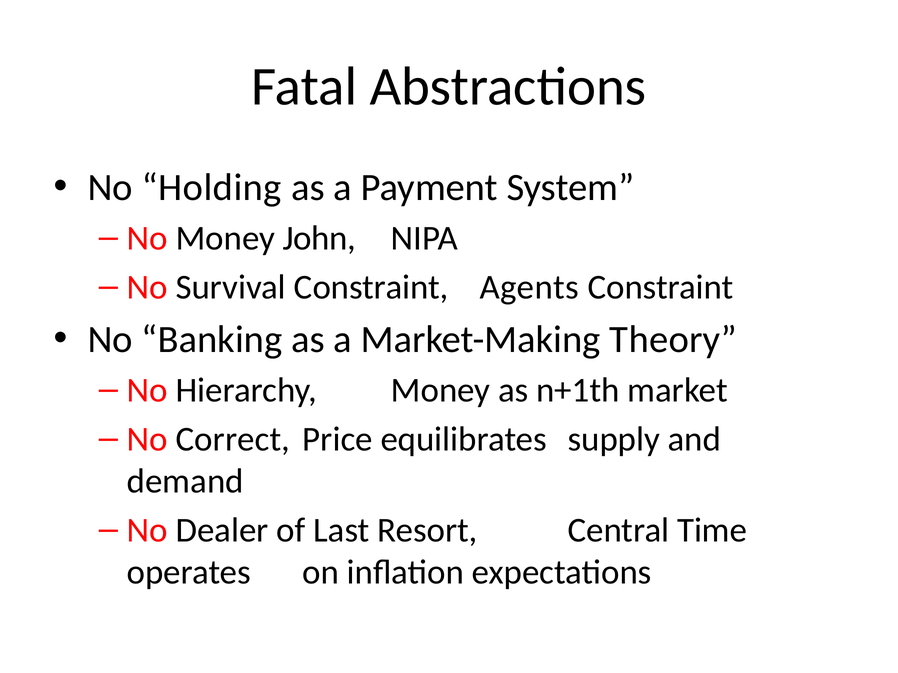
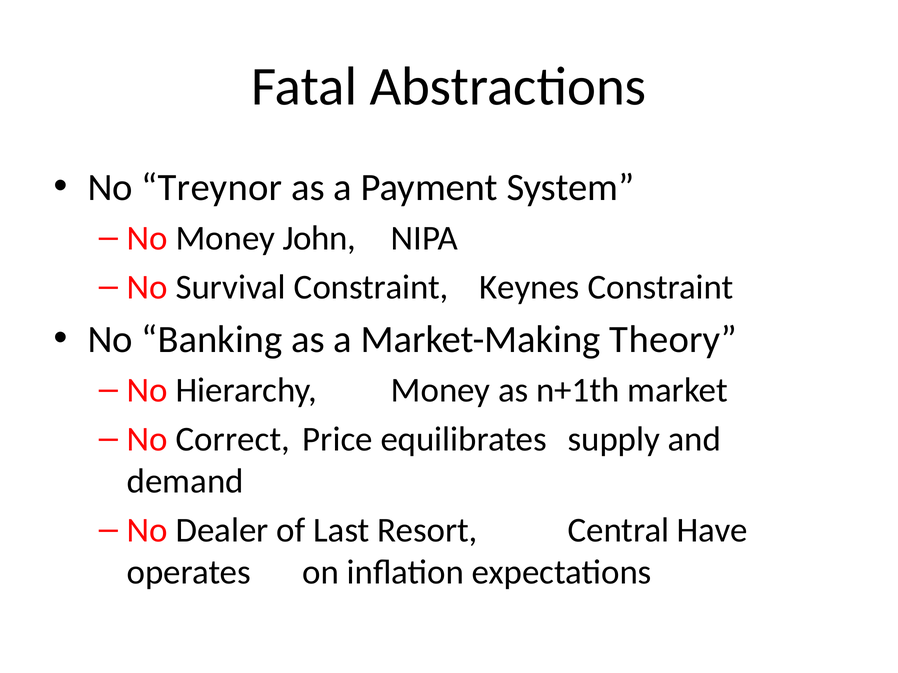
Holding: Holding -> Treynor
Agents: Agents -> Keynes
Time: Time -> Have
